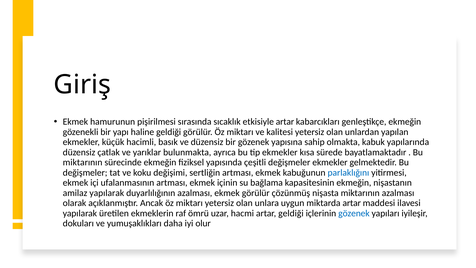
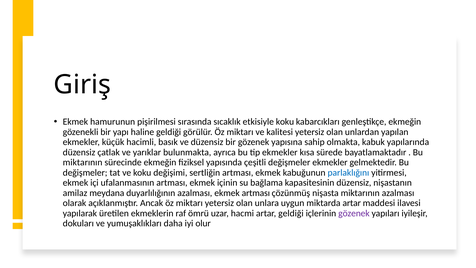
etkisiyle artar: artar -> koku
kapasitesinin ekmeğin: ekmeğin -> düzensiz
amilaz yapılarak: yapılarak -> meydana
ekmek görülür: görülür -> artması
gözenek at (354, 213) colour: blue -> purple
